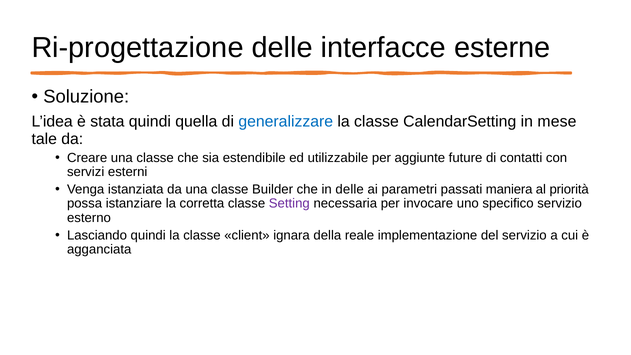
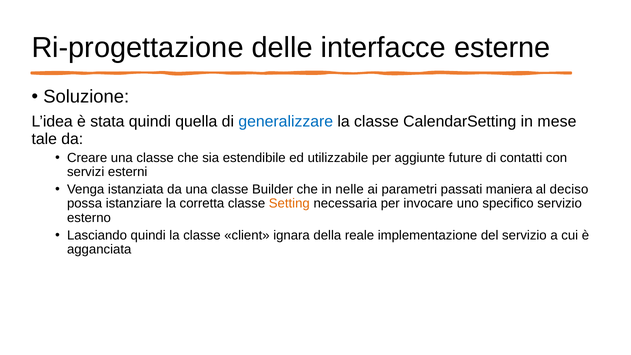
in delle: delle -> nelle
priorità: priorità -> deciso
Setting colour: purple -> orange
